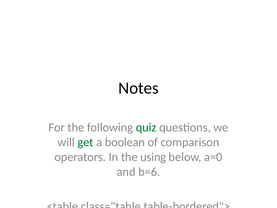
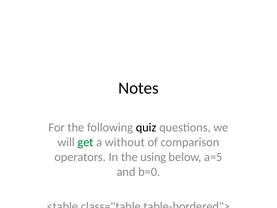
quiz colour: green -> black
boolean: boolean -> without
a=0: a=0 -> a=5
b=6: b=6 -> b=0
